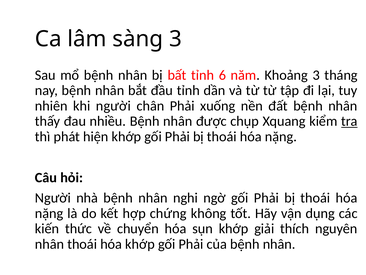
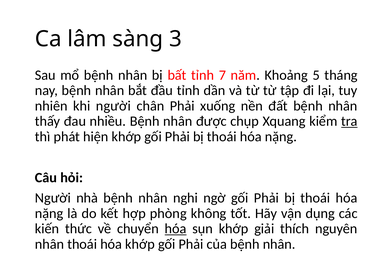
6: 6 -> 7
Khoảng 3: 3 -> 5
chứng: chứng -> phòng
hóa at (176, 228) underline: none -> present
